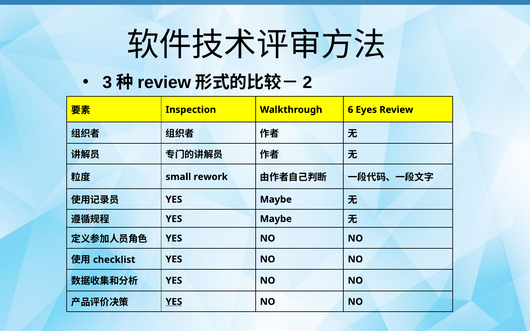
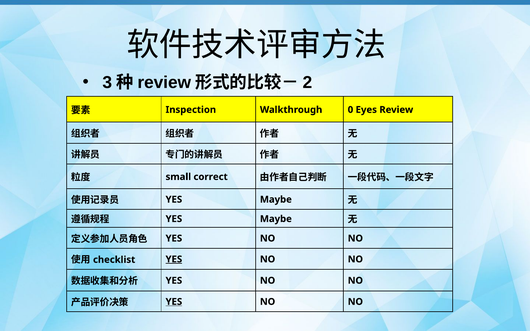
6: 6 -> 0
rework: rework -> correct
YES at (174, 259) underline: none -> present
